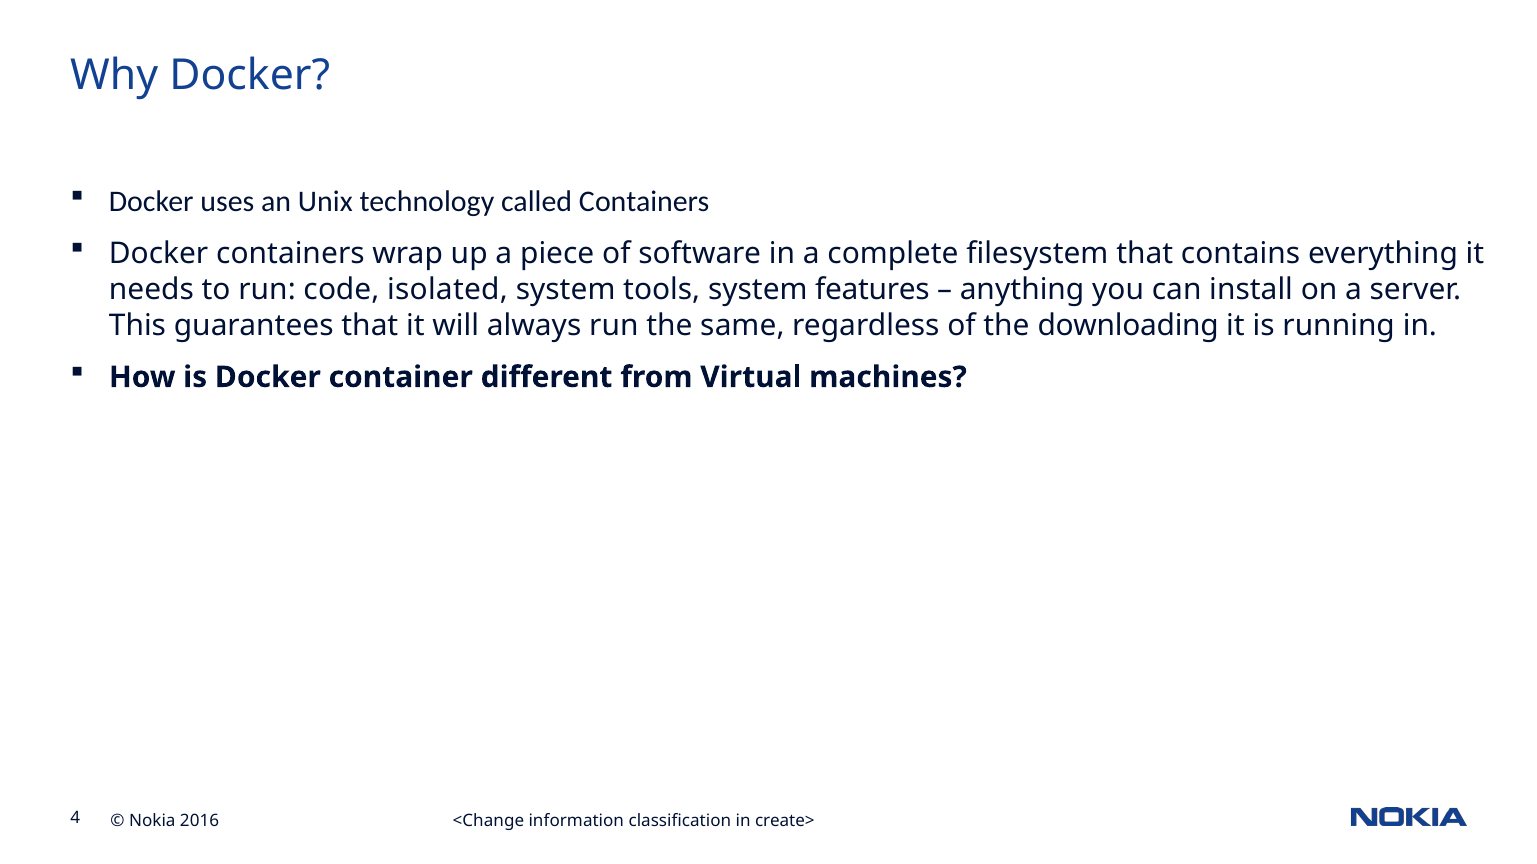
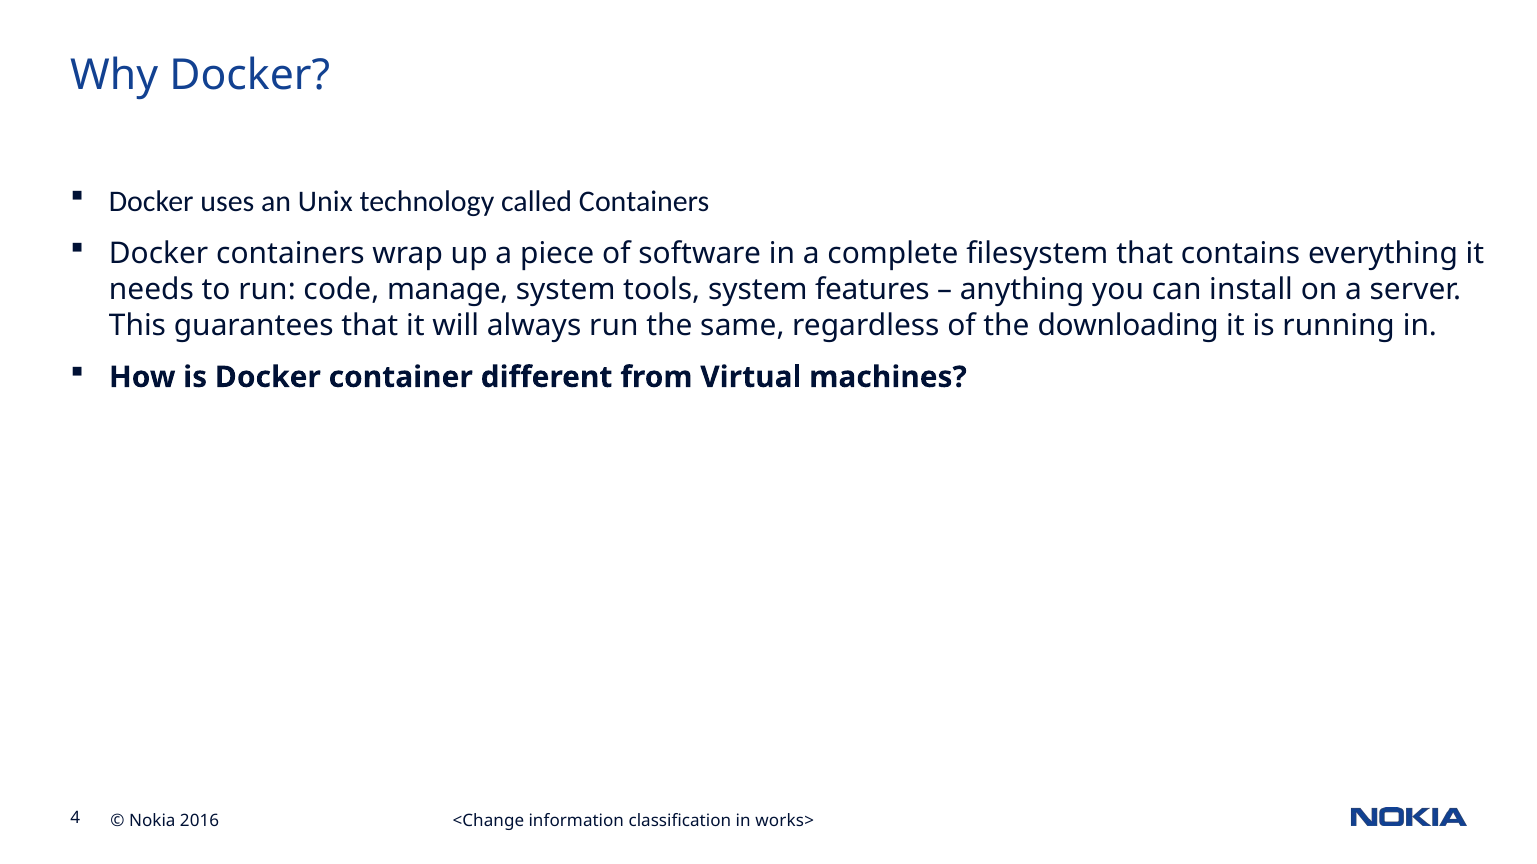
isolated: isolated -> manage
create>: create> -> works>
